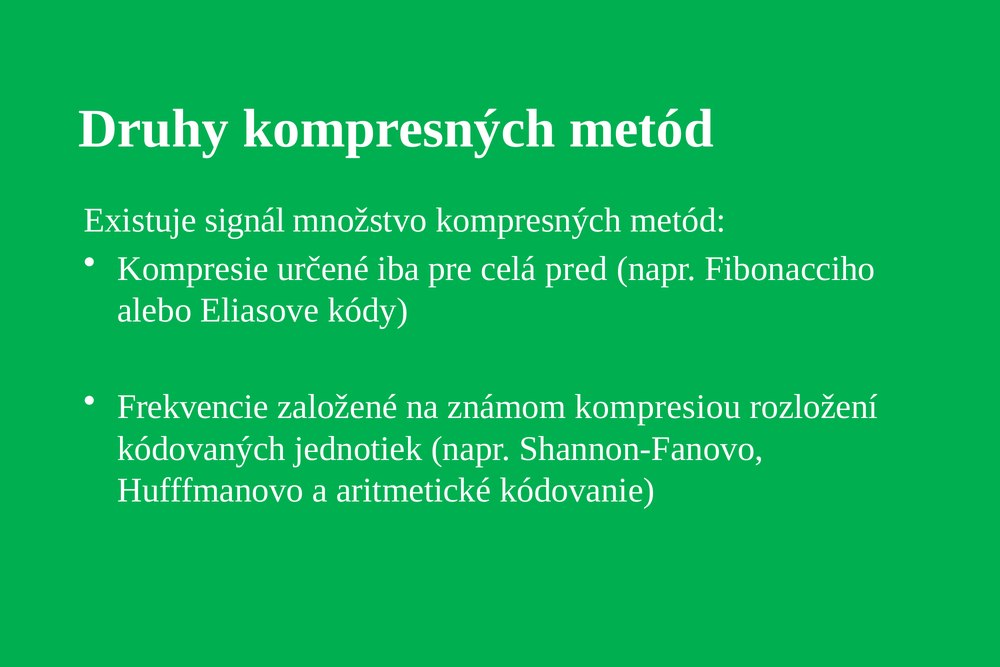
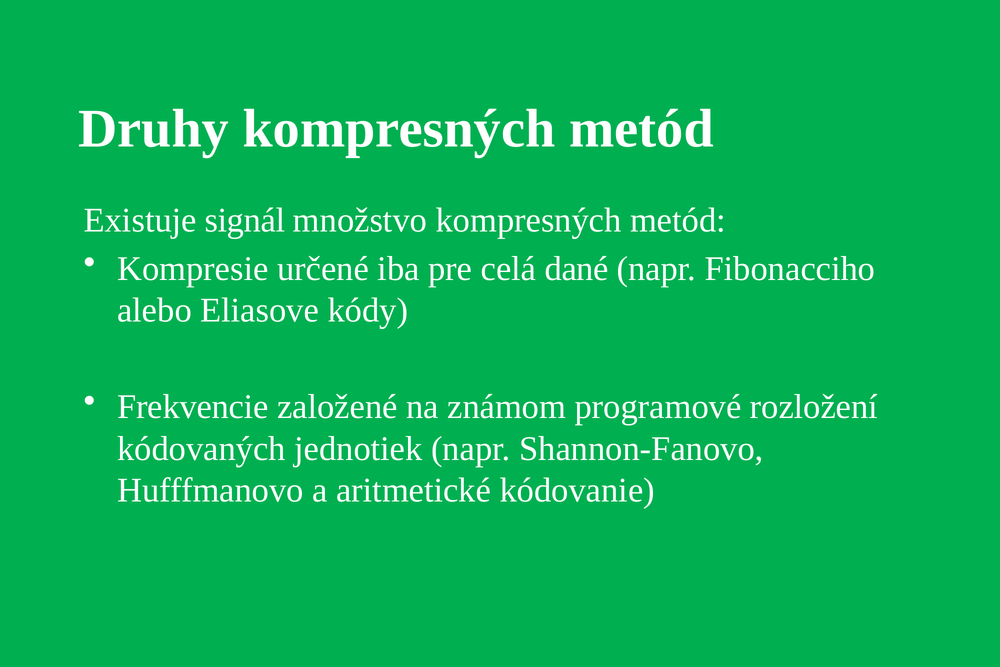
pred: pred -> dané
kompresiou: kompresiou -> programové
